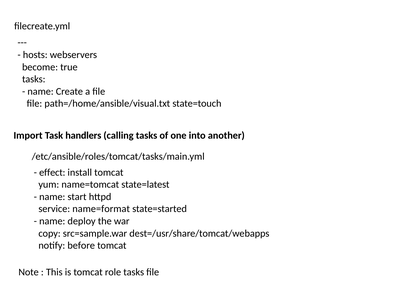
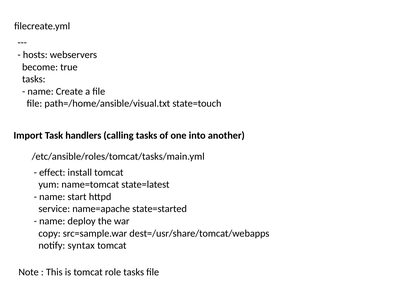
name=format: name=format -> name=apache
before: before -> syntax
